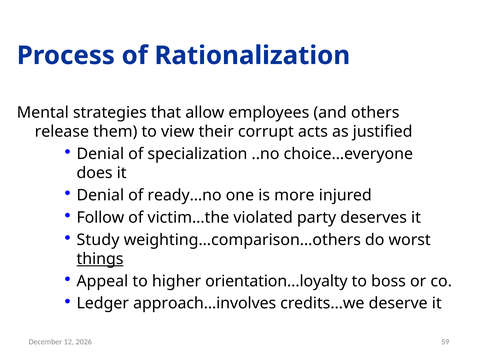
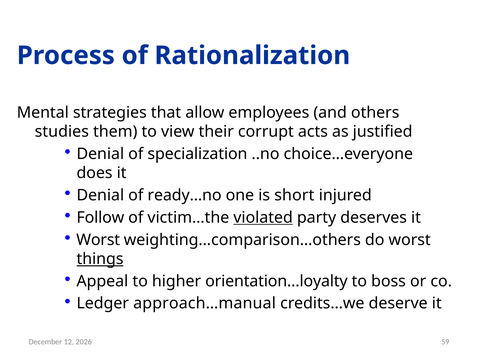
release: release -> studies
more: more -> short
violated underline: none -> present
Study at (98, 240): Study -> Worst
approach…involves: approach…involves -> approach…manual
